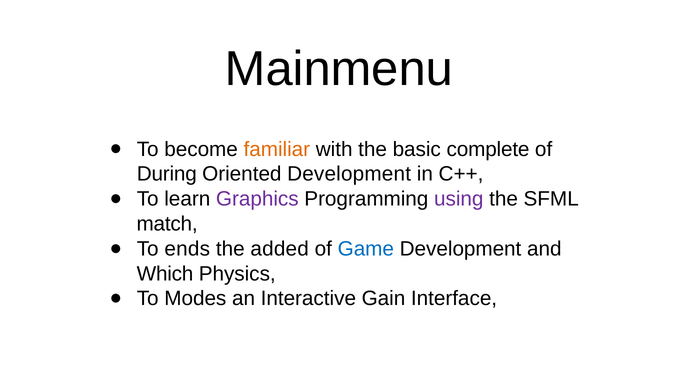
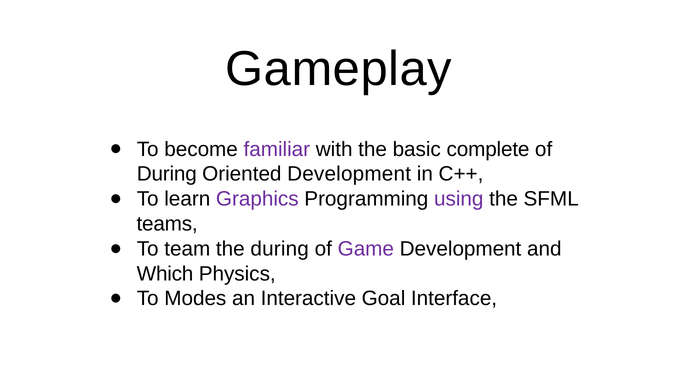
Mainmenu: Mainmenu -> Gameplay
familiar colour: orange -> purple
match: match -> teams
ends: ends -> team
the added: added -> during
Game colour: blue -> purple
Gain: Gain -> Goal
